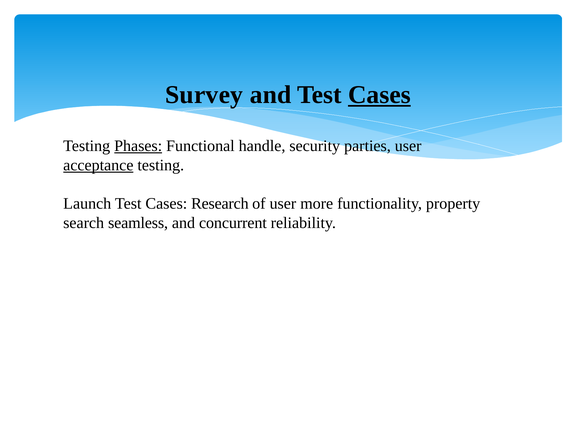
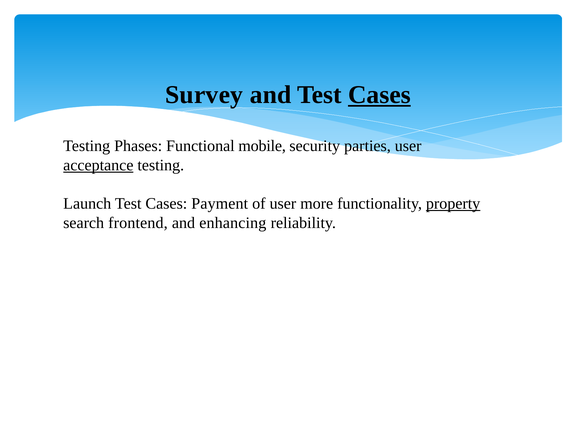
Phases underline: present -> none
handle: handle -> mobile
Research: Research -> Payment
property underline: none -> present
seamless: seamless -> frontend
concurrent: concurrent -> enhancing
